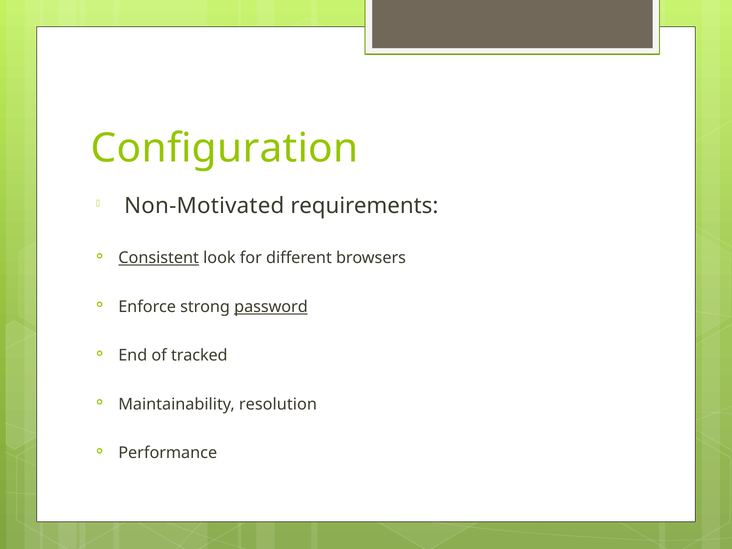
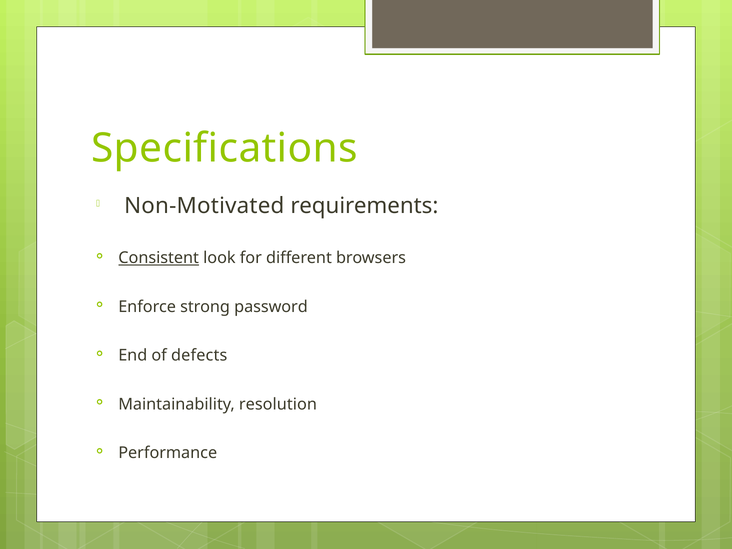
Configuration: Configuration -> Specifications
password underline: present -> none
tracked: tracked -> defects
